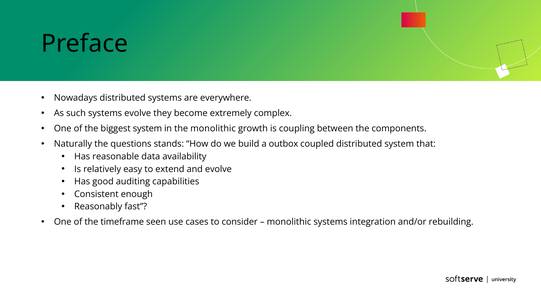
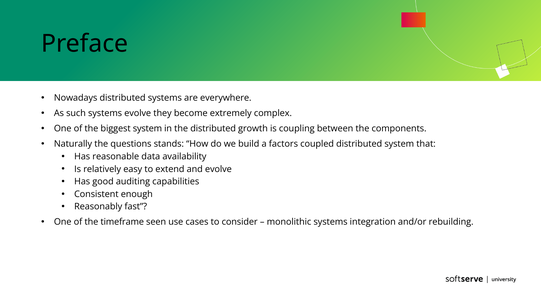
the monolithic: monolithic -> distributed
outbox: outbox -> factors
